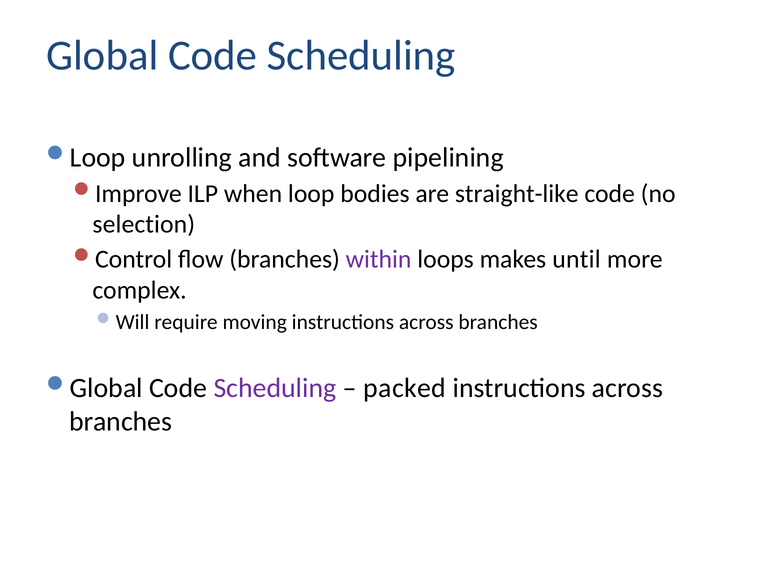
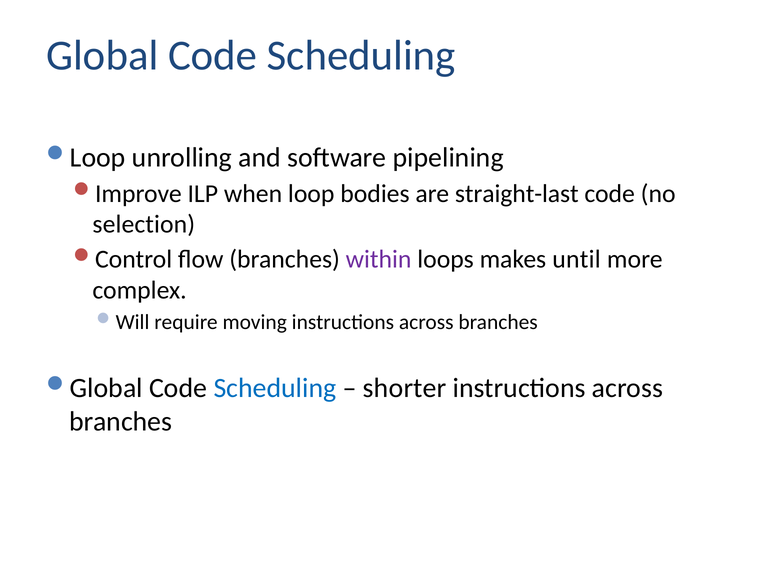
straight-like: straight-like -> straight-last
Scheduling at (275, 388) colour: purple -> blue
packed: packed -> shorter
